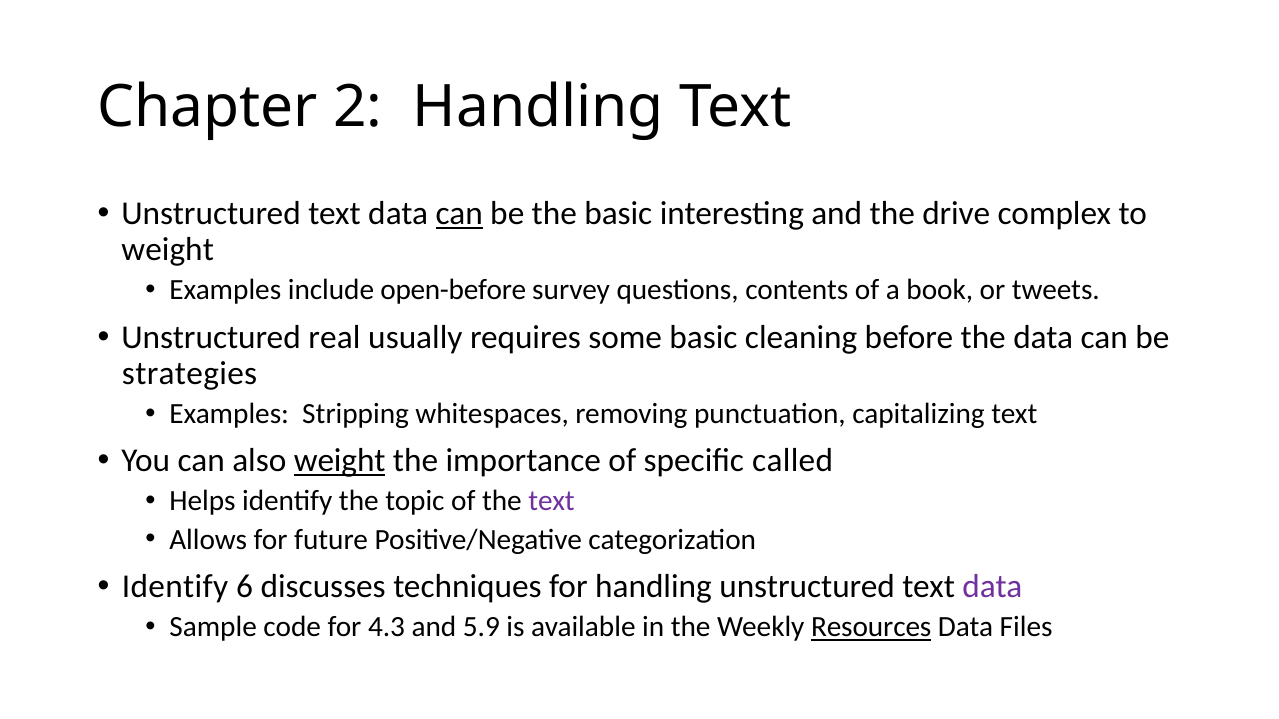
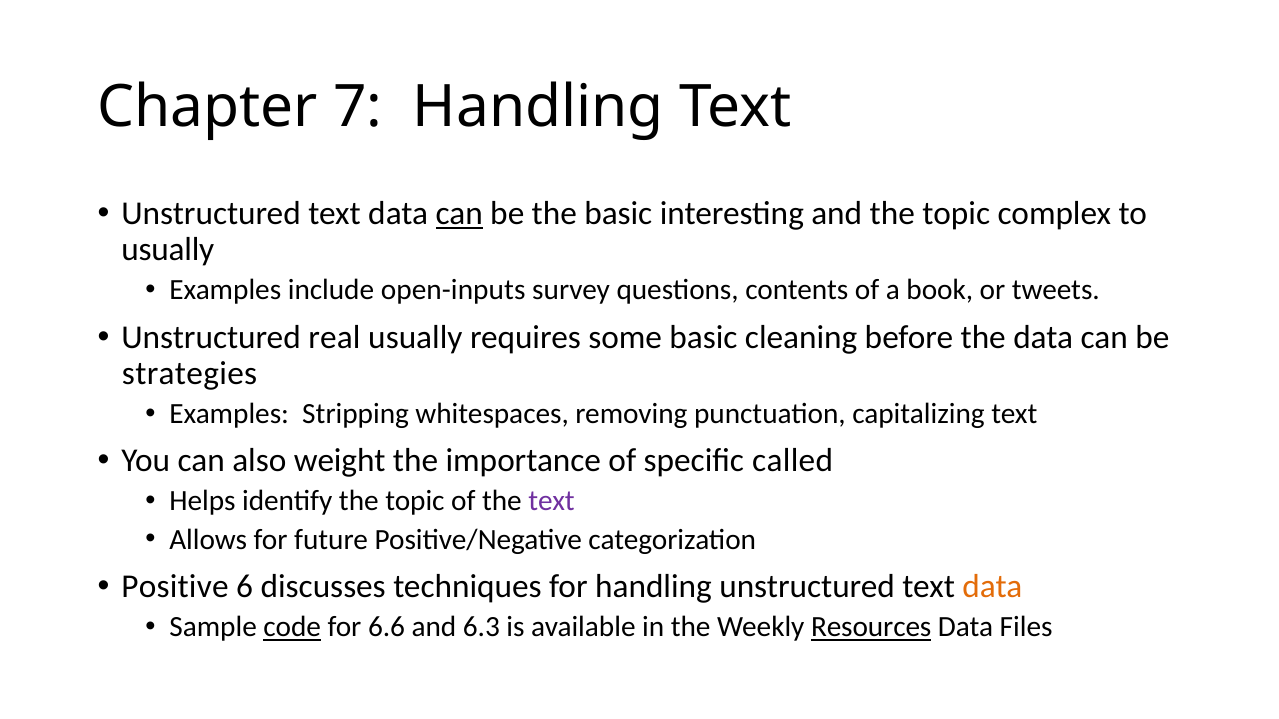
2: 2 -> 7
and the drive: drive -> topic
weight at (168, 250): weight -> usually
open-before: open-before -> open-inputs
weight at (340, 461) underline: present -> none
Identify at (175, 587): Identify -> Positive
data at (992, 587) colour: purple -> orange
code underline: none -> present
4.3: 4.3 -> 6.6
5.9: 5.9 -> 6.3
